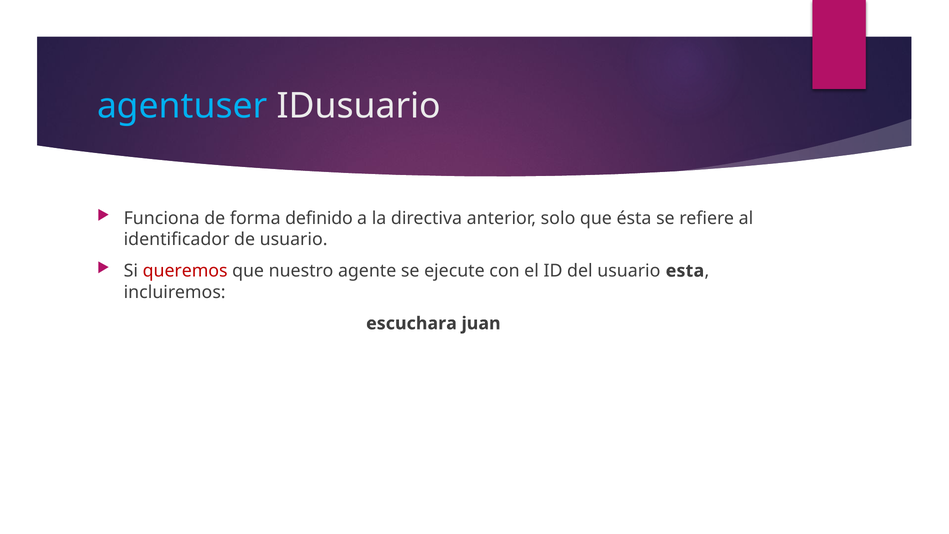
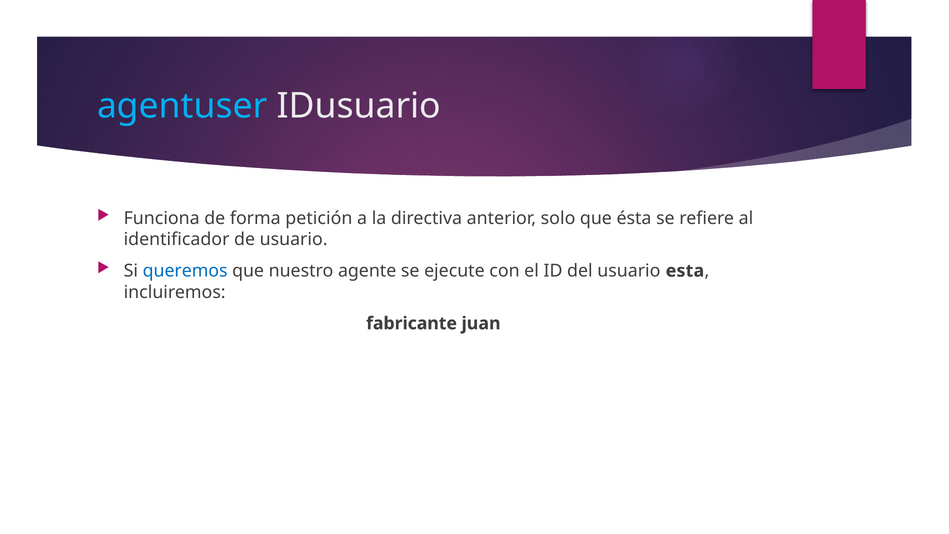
definido: definido -> petición
queremos colour: red -> blue
escuchara: escuchara -> fabricante
